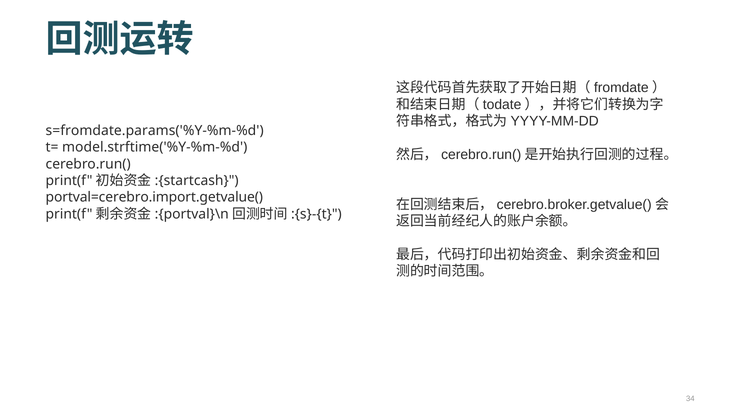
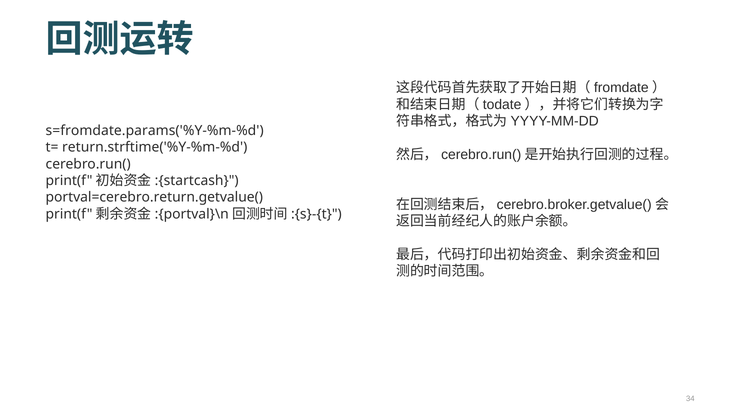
model.strftime('%Y-%m-%d: model.strftime('%Y-%m-%d -> return.strftime('%Y-%m-%d
portval=cerebro.import.getvalue(: portval=cerebro.import.getvalue( -> portval=cerebro.return.getvalue(
